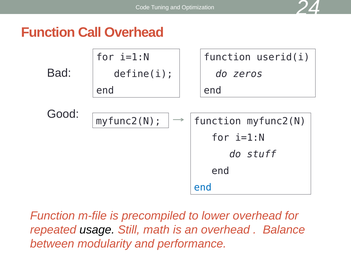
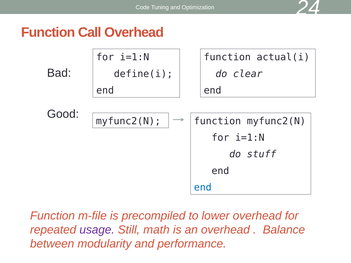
userid(i: userid(i -> actual(i
zeros: zeros -> clear
usage colour: black -> purple
